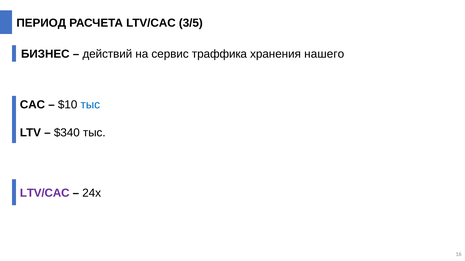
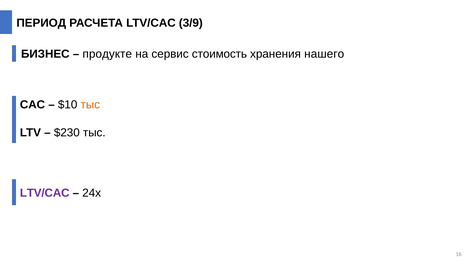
3/5: 3/5 -> 3/9
действий: действий -> продукте
траффика: траффика -> стоимость
тыс at (90, 105) colour: blue -> orange
$340: $340 -> $230
